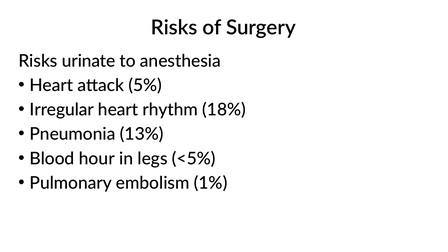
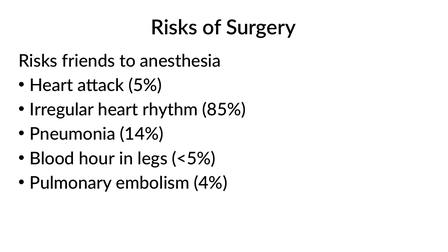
urinate: urinate -> friends
18%: 18% -> 85%
13%: 13% -> 14%
1%: 1% -> 4%
